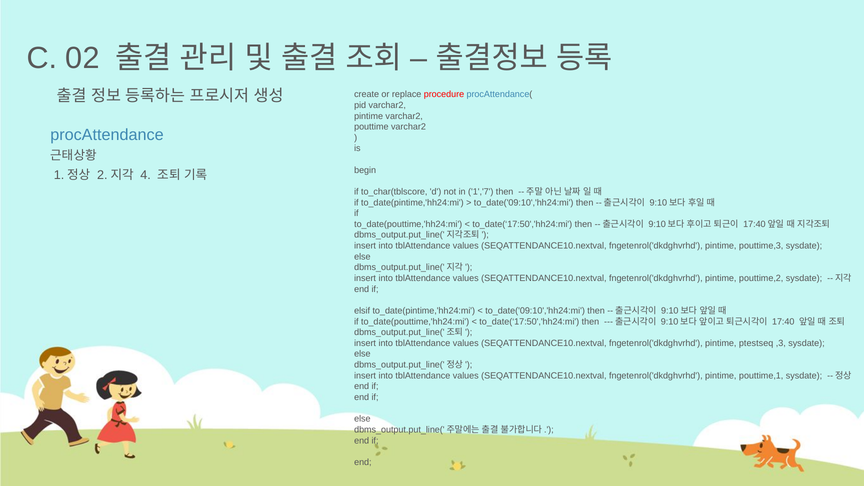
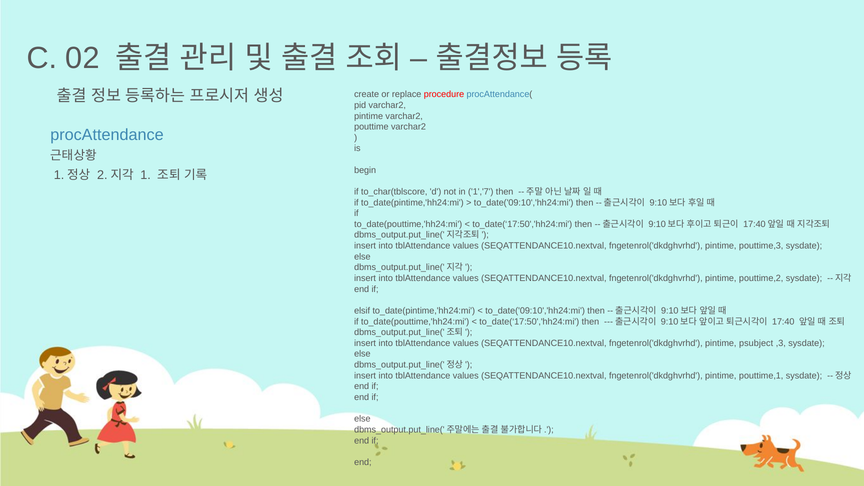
4 at (146, 175): 4 -> 1
ptestseq: ptestseq -> psubject
